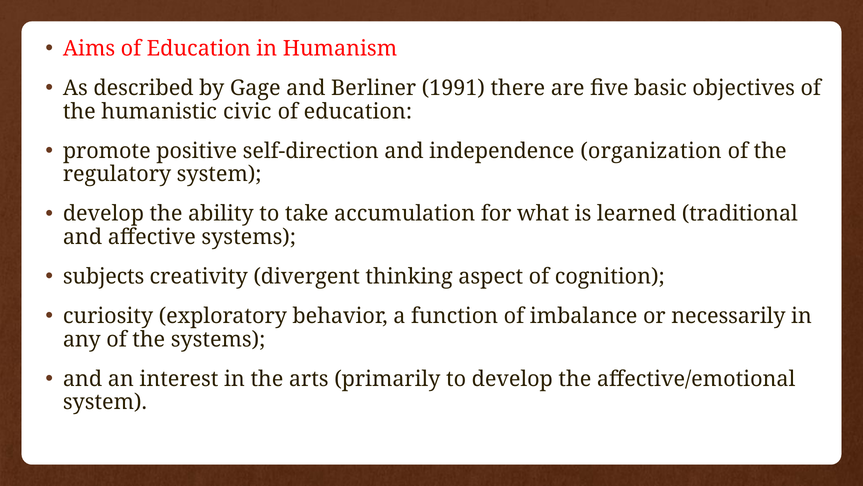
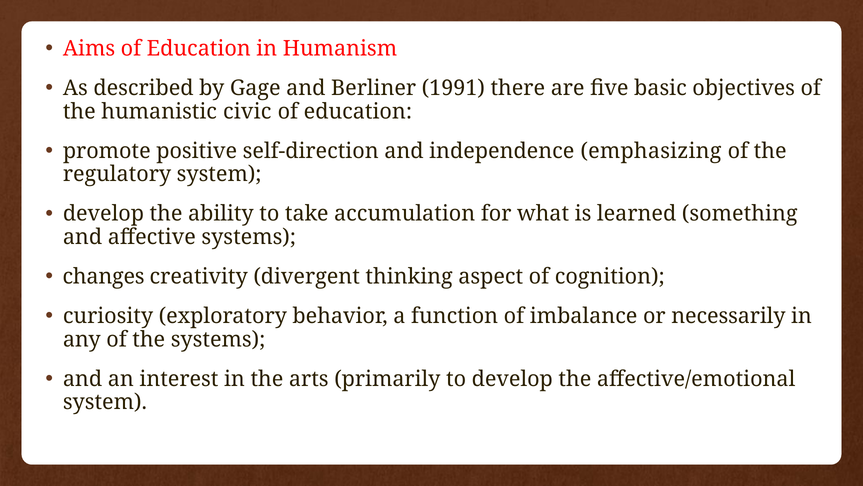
organization: organization -> emphasizing
traditional: traditional -> something
subjects: subjects -> changes
